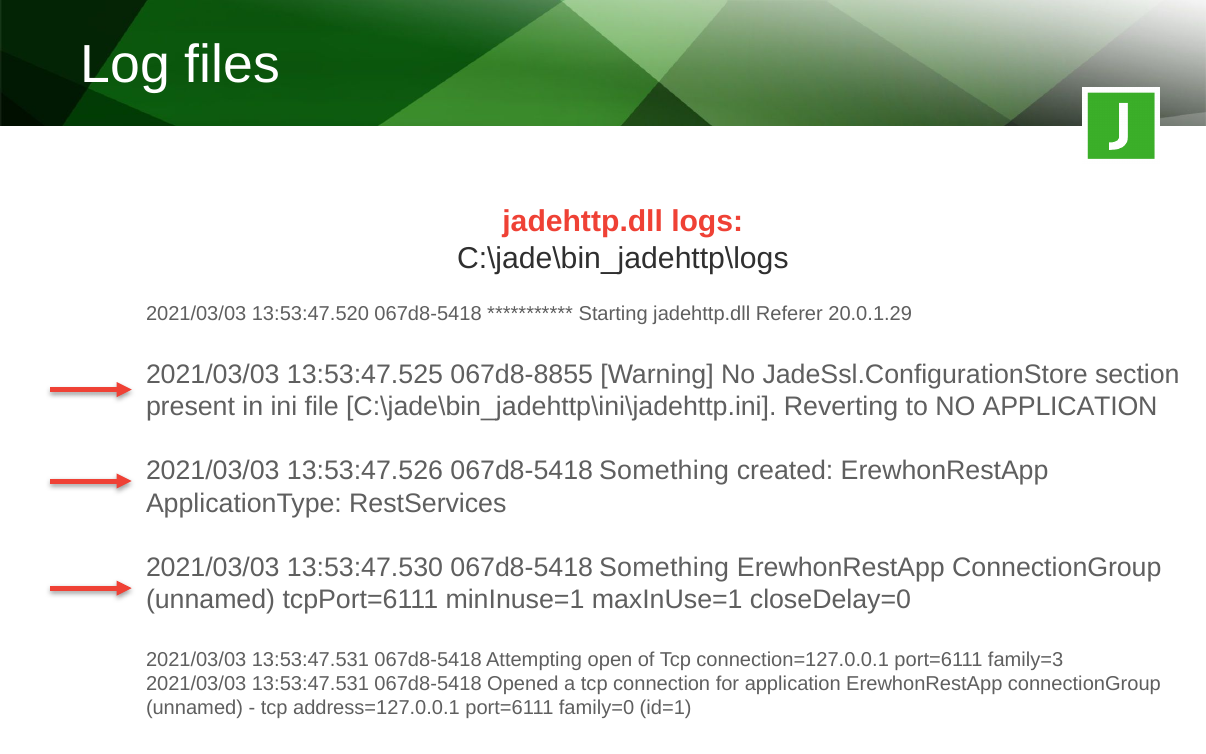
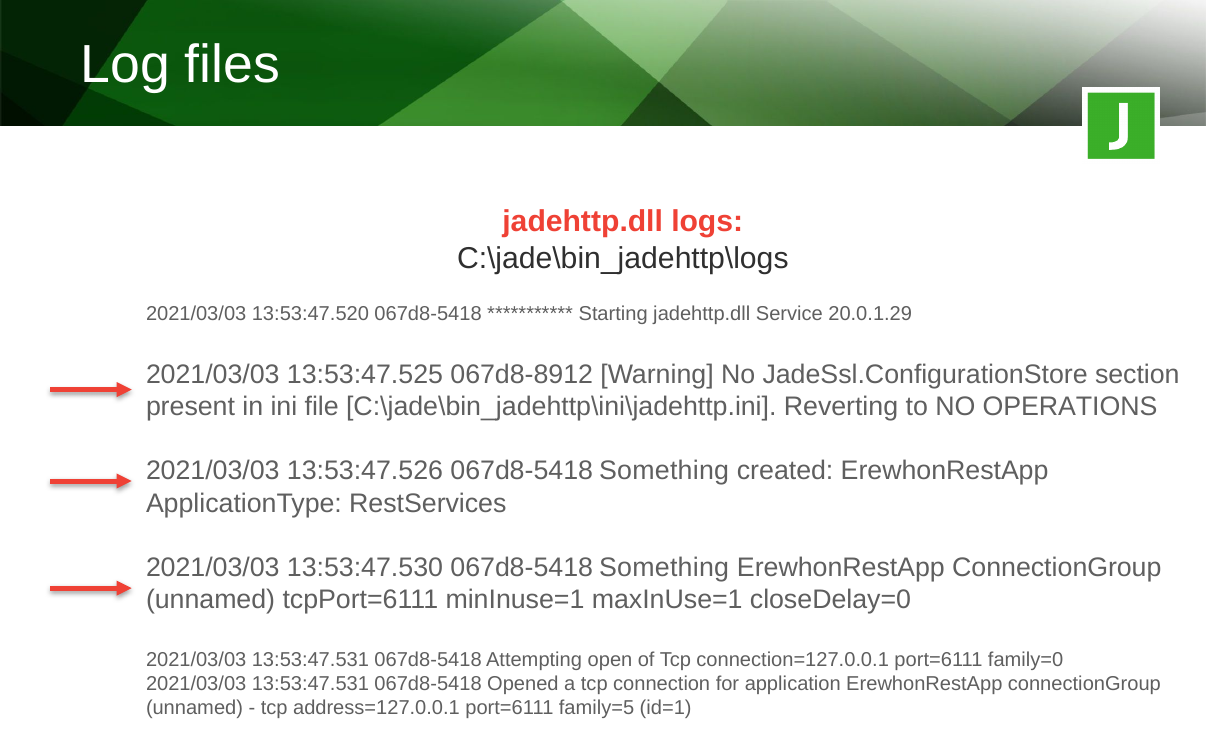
Referer: Referer -> Service
067d8-8855: 067d8-8855 -> 067d8-8912
NO APPLICATION: APPLICATION -> OPERATIONS
family=3: family=3 -> family=0
family=0: family=0 -> family=5
